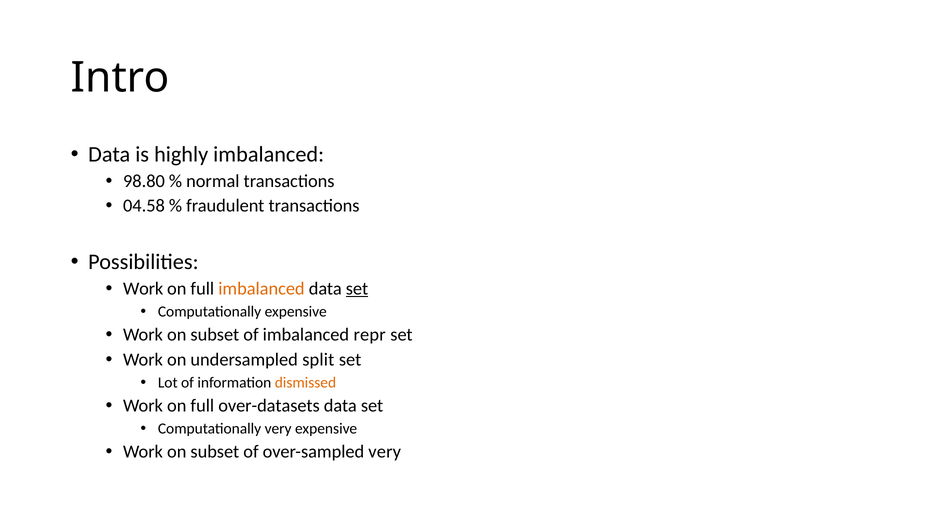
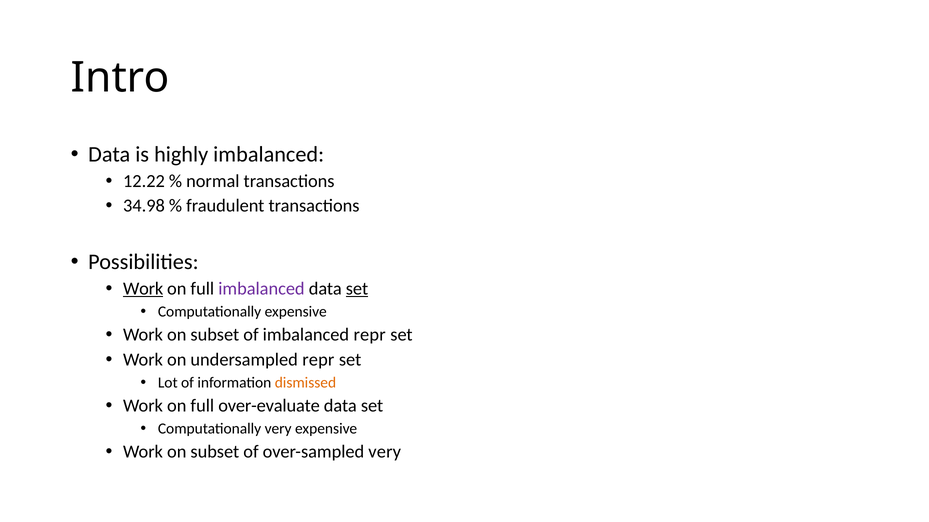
98.80: 98.80 -> 12.22
04.58: 04.58 -> 34.98
Work at (143, 289) underline: none -> present
imbalanced at (261, 289) colour: orange -> purple
undersampled split: split -> repr
over-datasets: over-datasets -> over-evaluate
